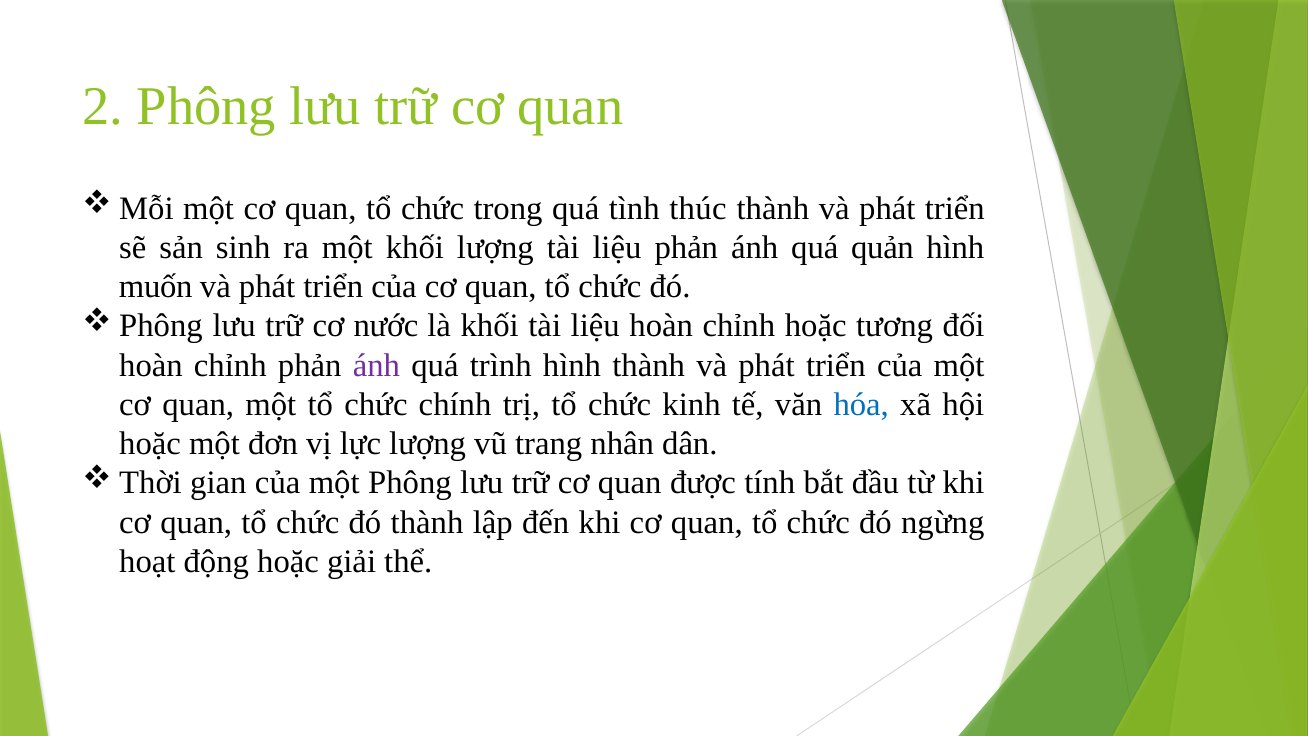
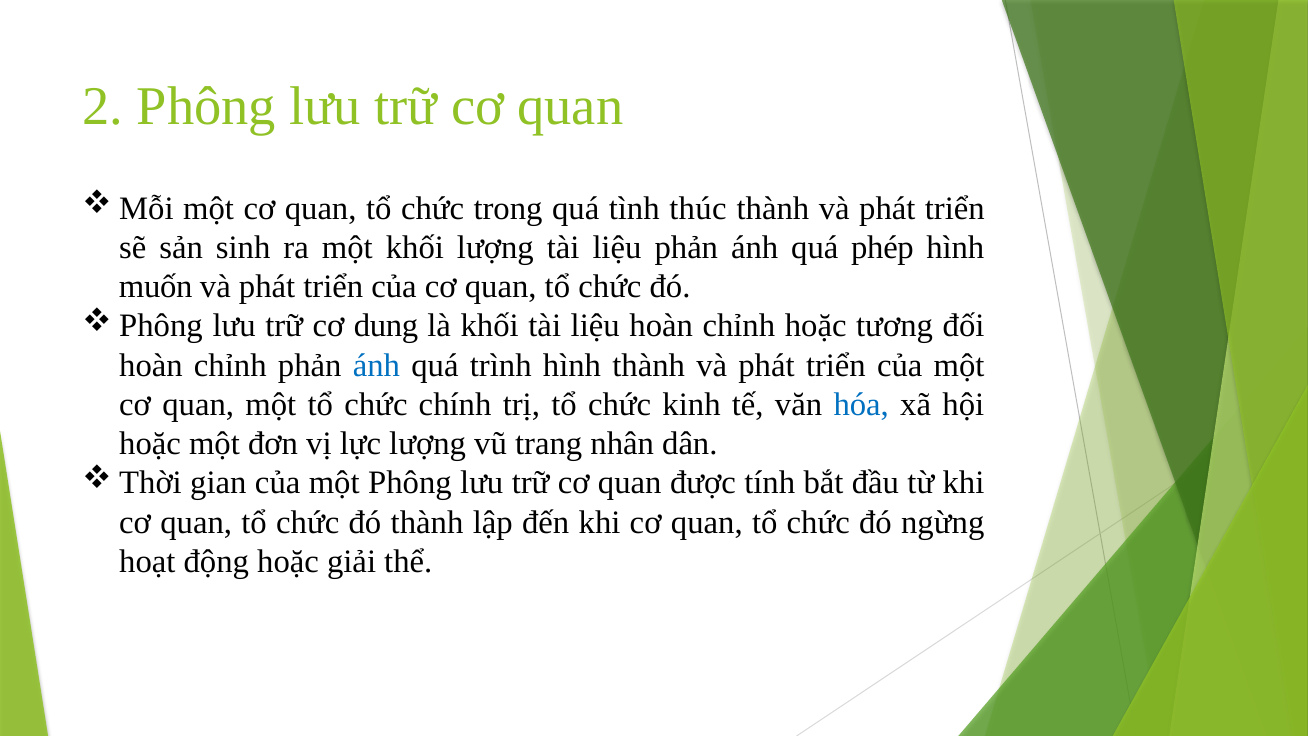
quản: quản -> phép
nước: nước -> dung
ánh at (376, 365) colour: purple -> blue
